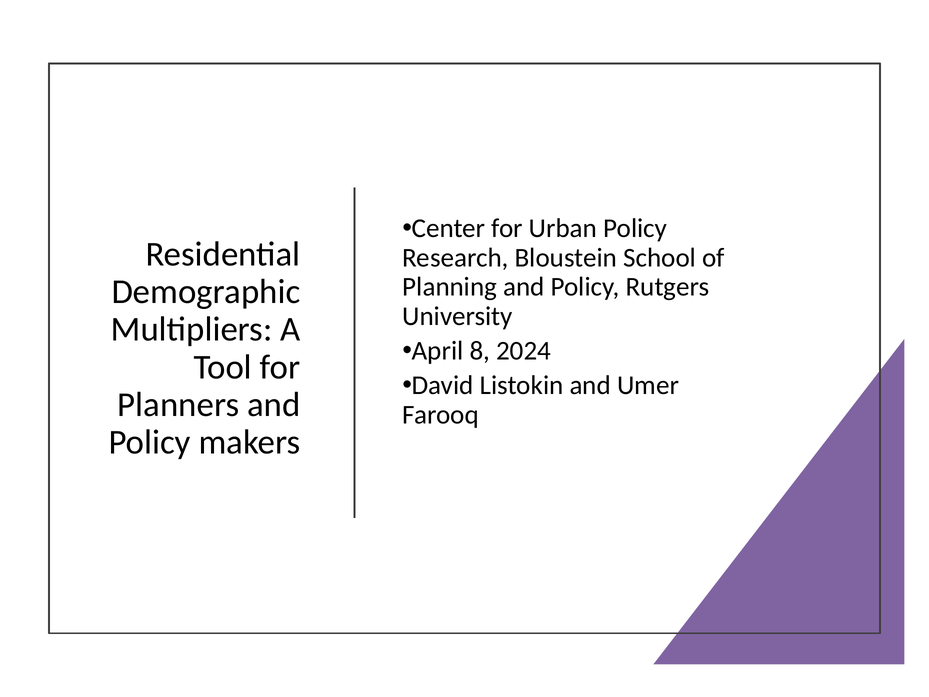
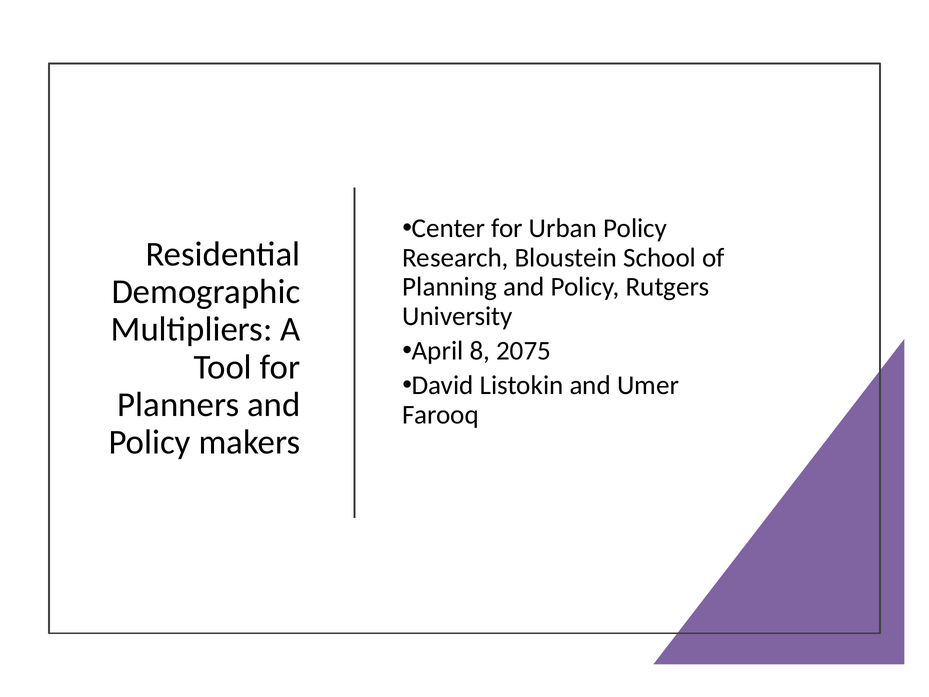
2024: 2024 -> 2075
